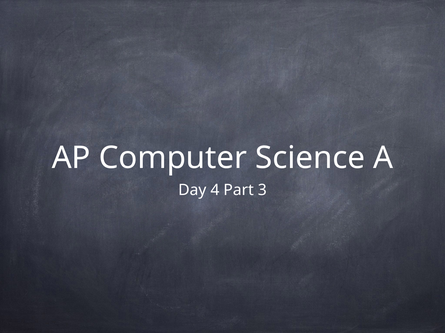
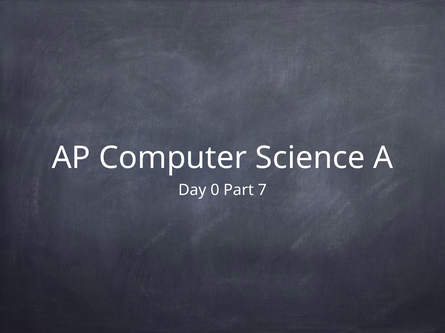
4: 4 -> 0
3: 3 -> 7
